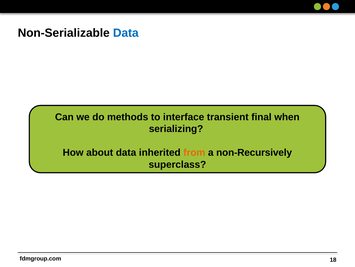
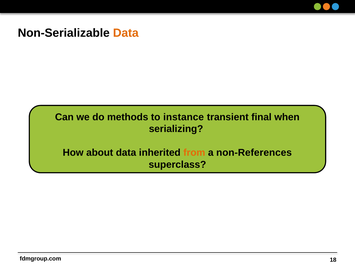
Data at (126, 33) colour: blue -> orange
interface: interface -> instance
non-Recursively: non-Recursively -> non-References
